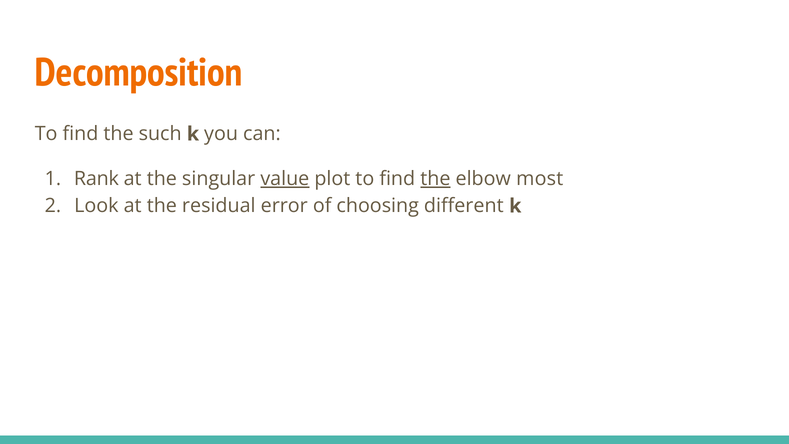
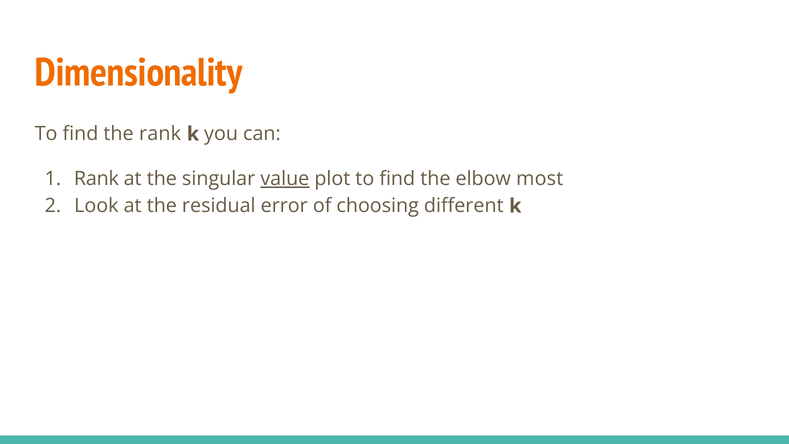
Decomposition: Decomposition -> Dimensionality
the such: such -> rank
the at (435, 179) underline: present -> none
